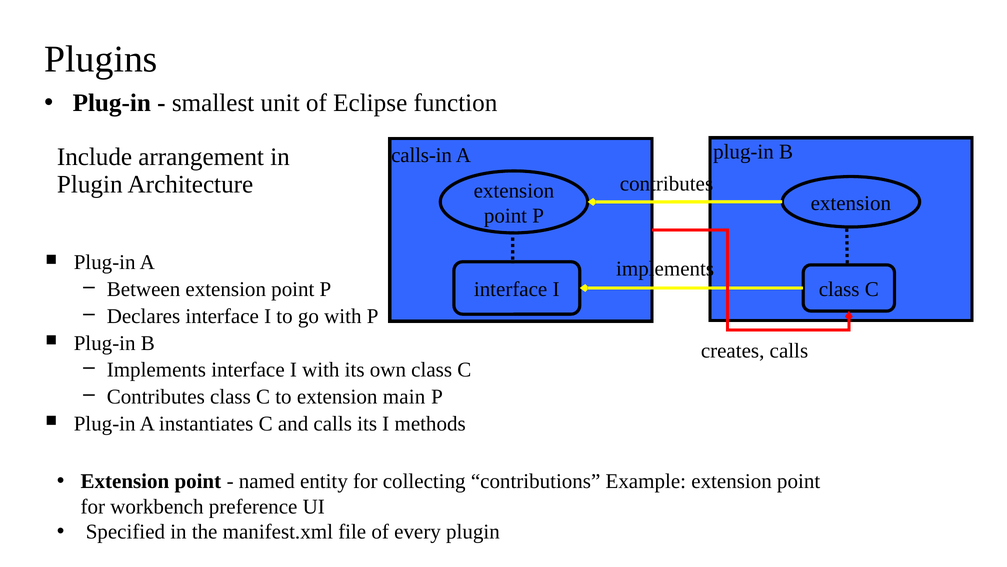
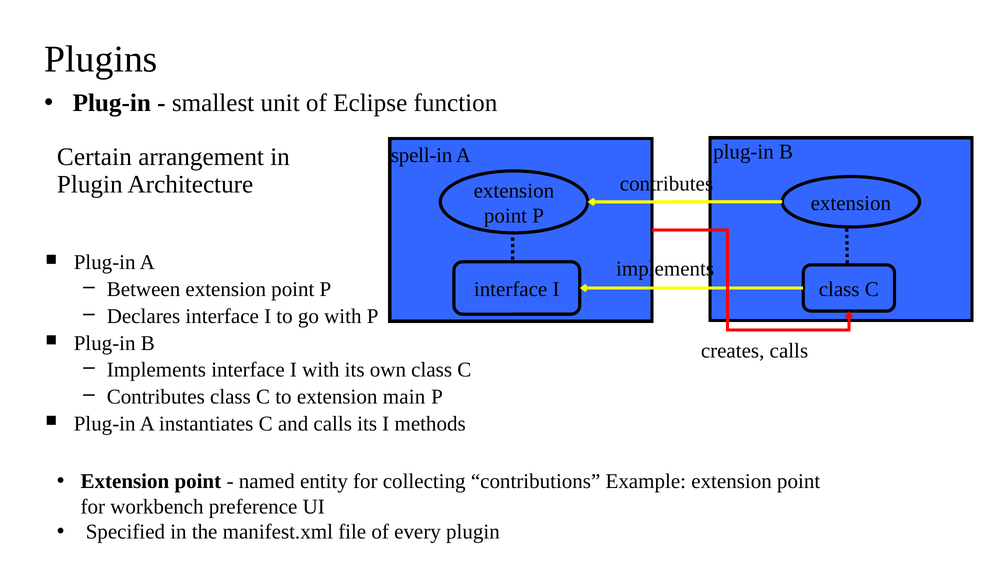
Include: Include -> Certain
calls-in: calls-in -> spell-in
